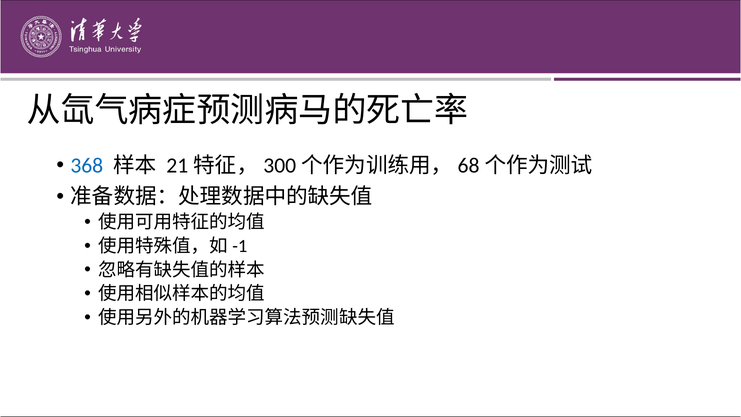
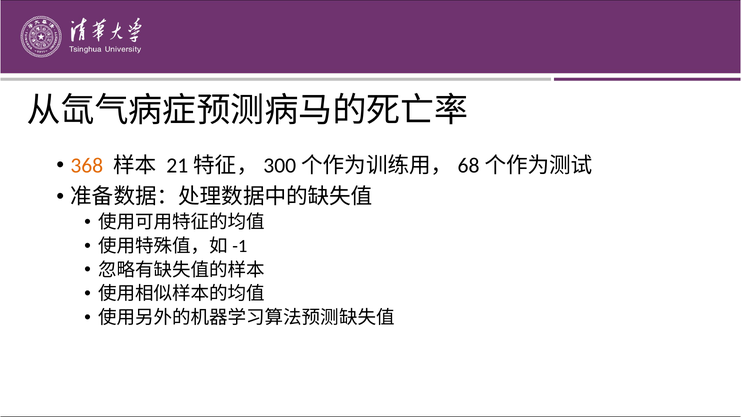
368 colour: blue -> orange
